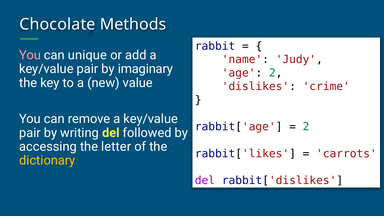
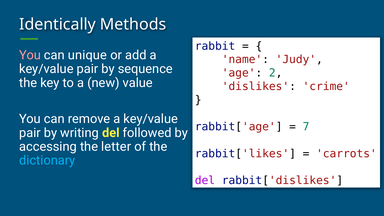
Chocolate: Chocolate -> Identically
imaginary: imaginary -> sequence
2 at (306, 127): 2 -> 7
dictionary colour: yellow -> light blue
